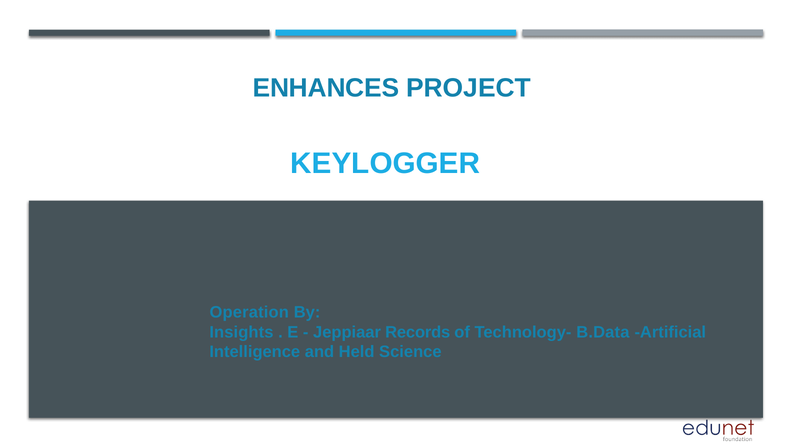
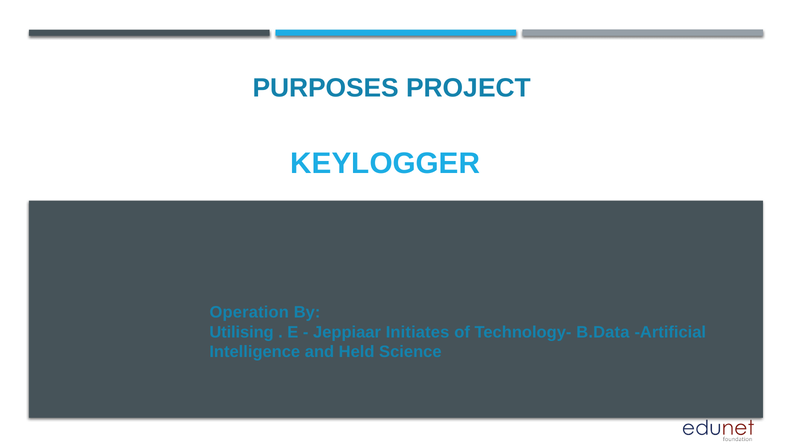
ENHANCES: ENHANCES -> PURPOSES
Insights: Insights -> Utilising
Records: Records -> Initiates
